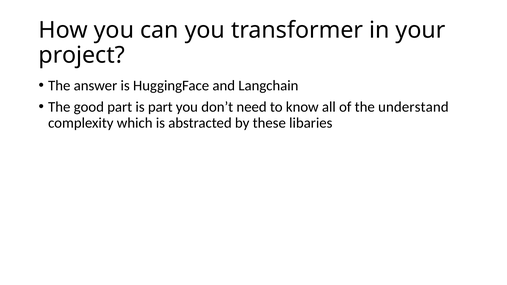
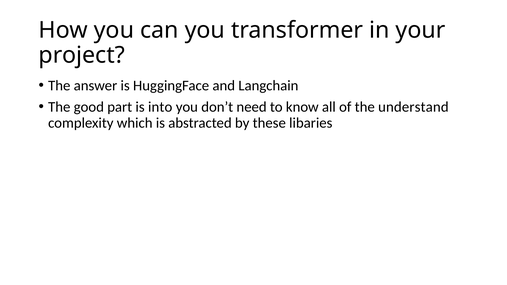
is part: part -> into
